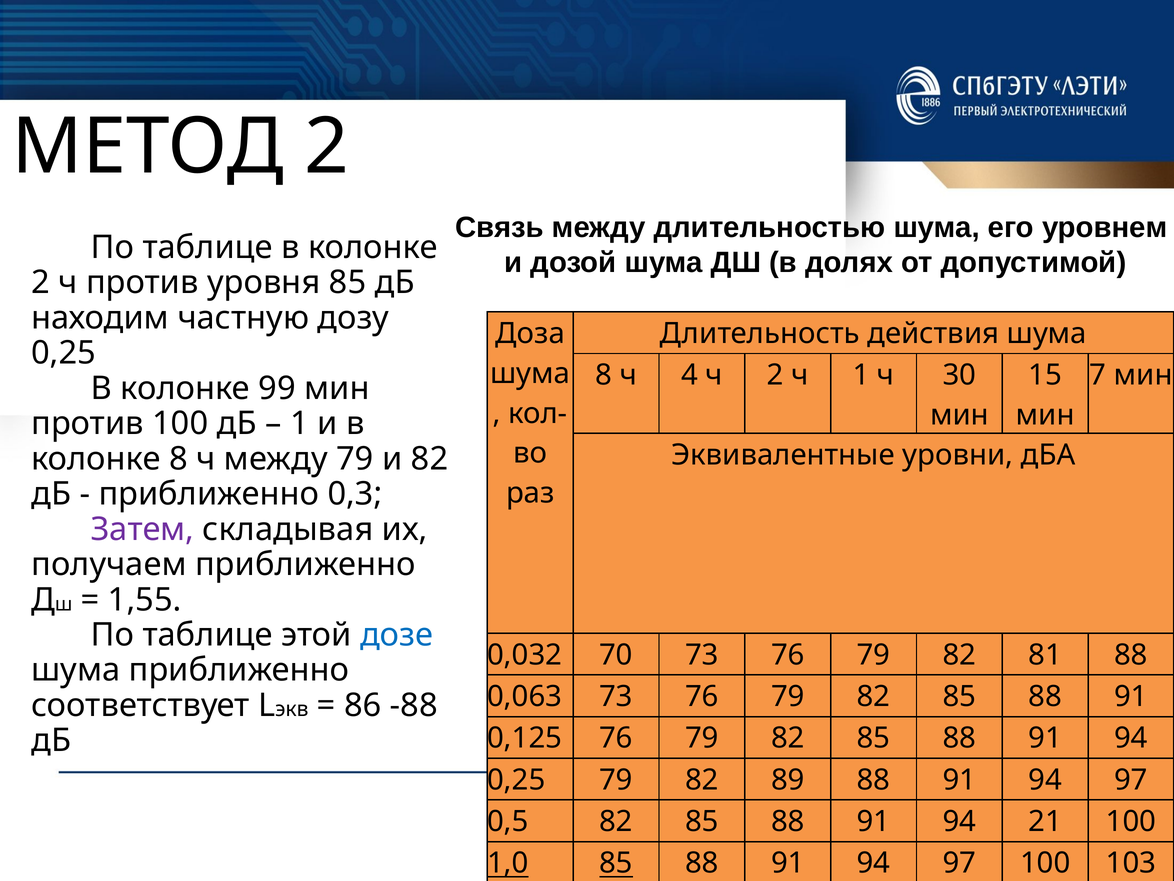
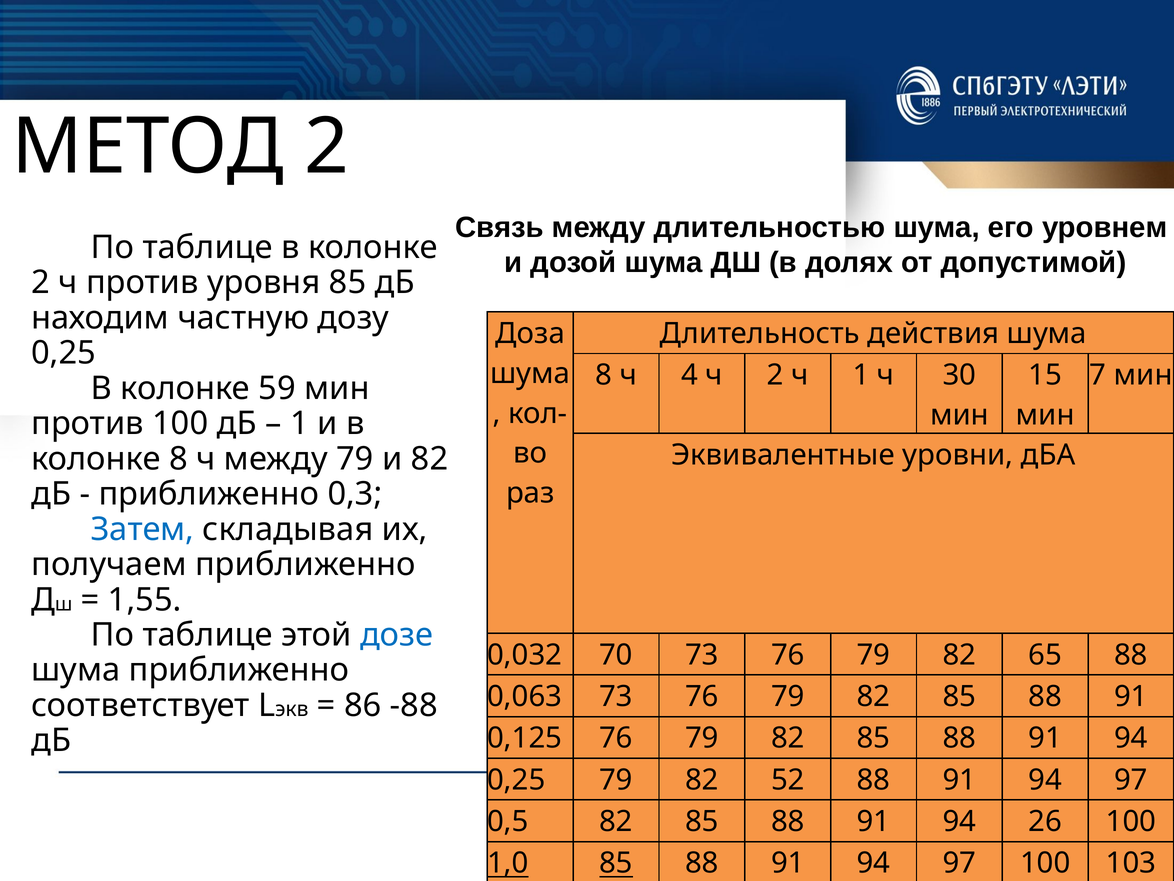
99: 99 -> 59
Затем colour: purple -> blue
81: 81 -> 65
89: 89 -> 52
21: 21 -> 26
